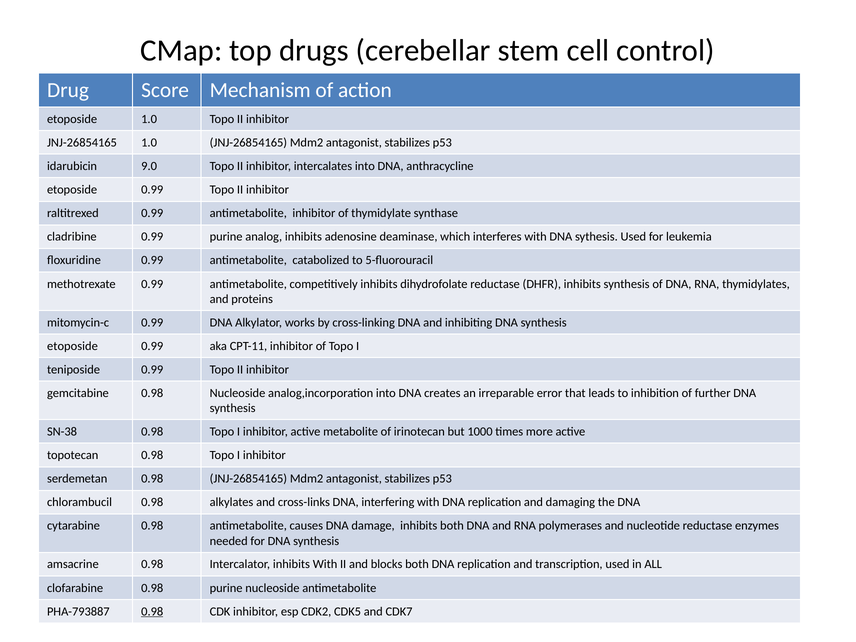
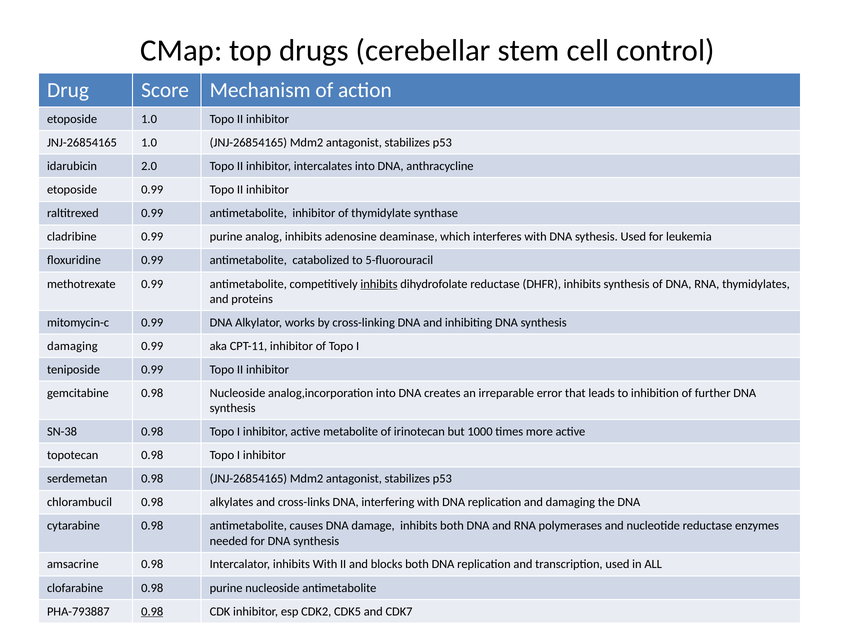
9.0: 9.0 -> 2.0
inhibits at (379, 284) underline: none -> present
etoposide at (72, 346): etoposide -> damaging
